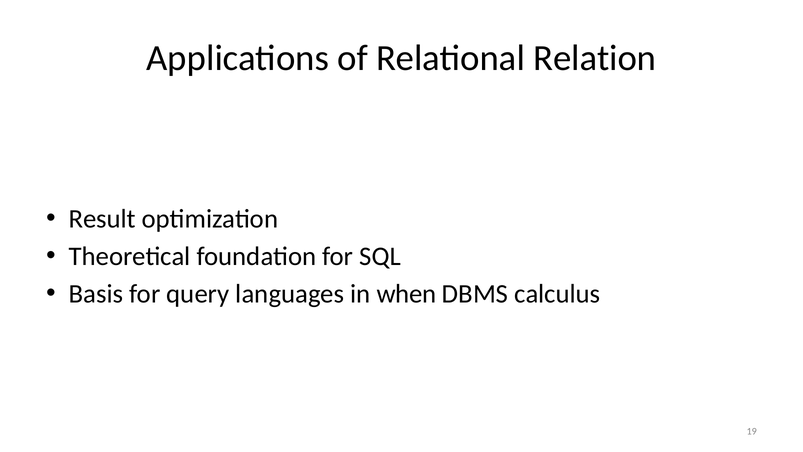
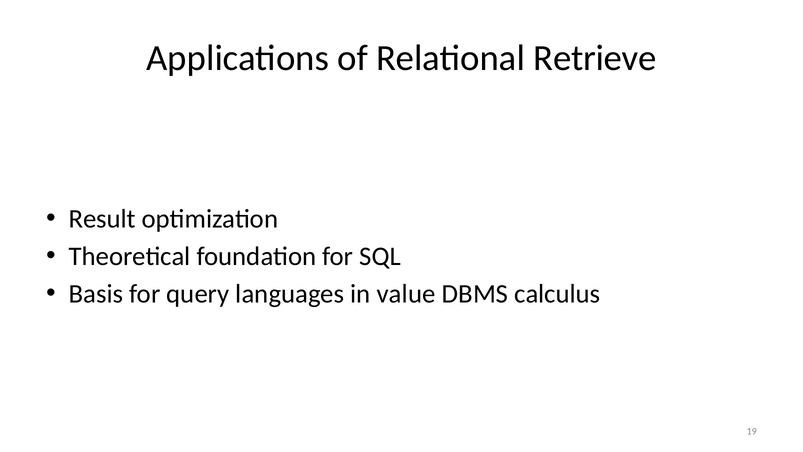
Relation: Relation -> Retrieve
when: when -> value
